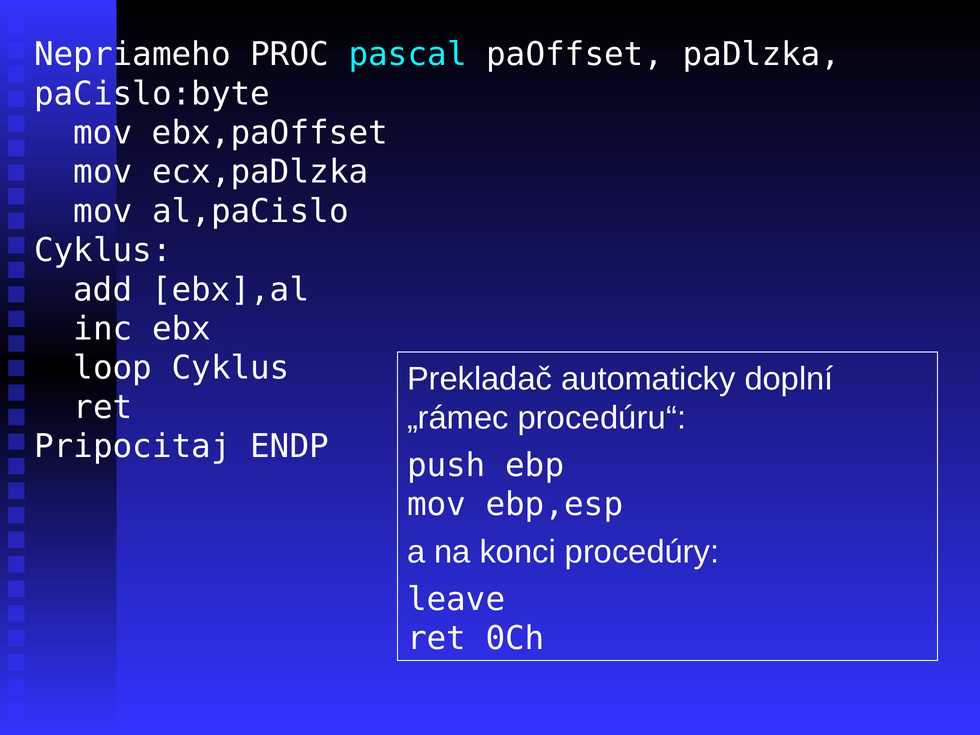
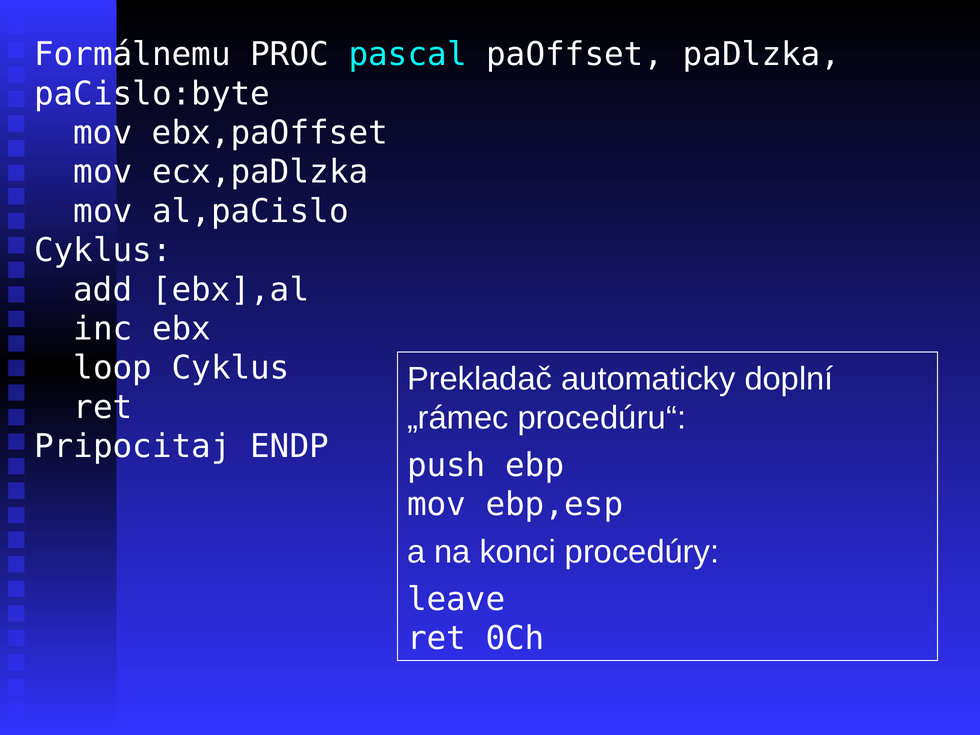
Nepriameho: Nepriameho -> Formálnemu
